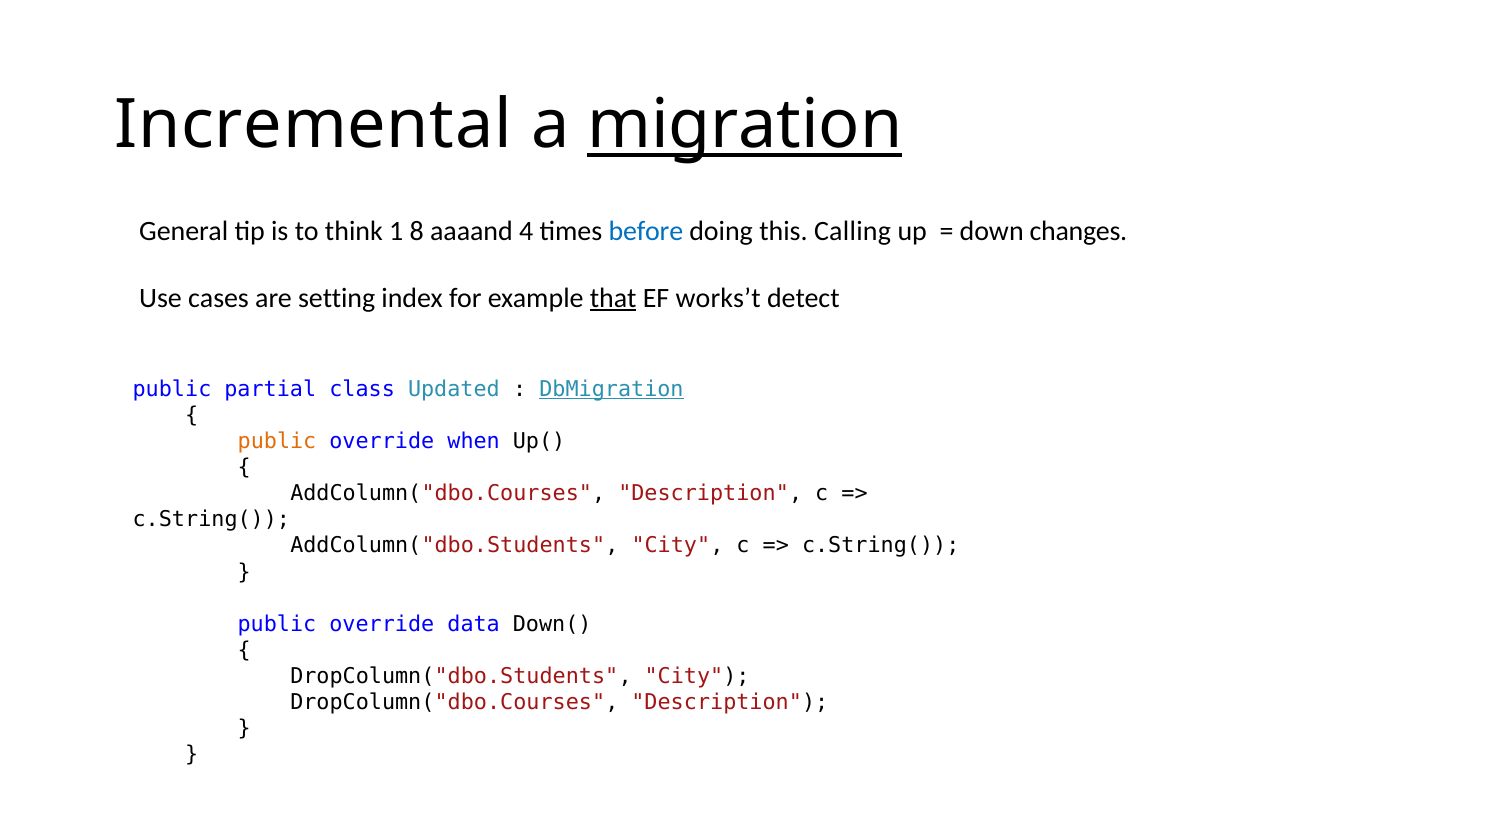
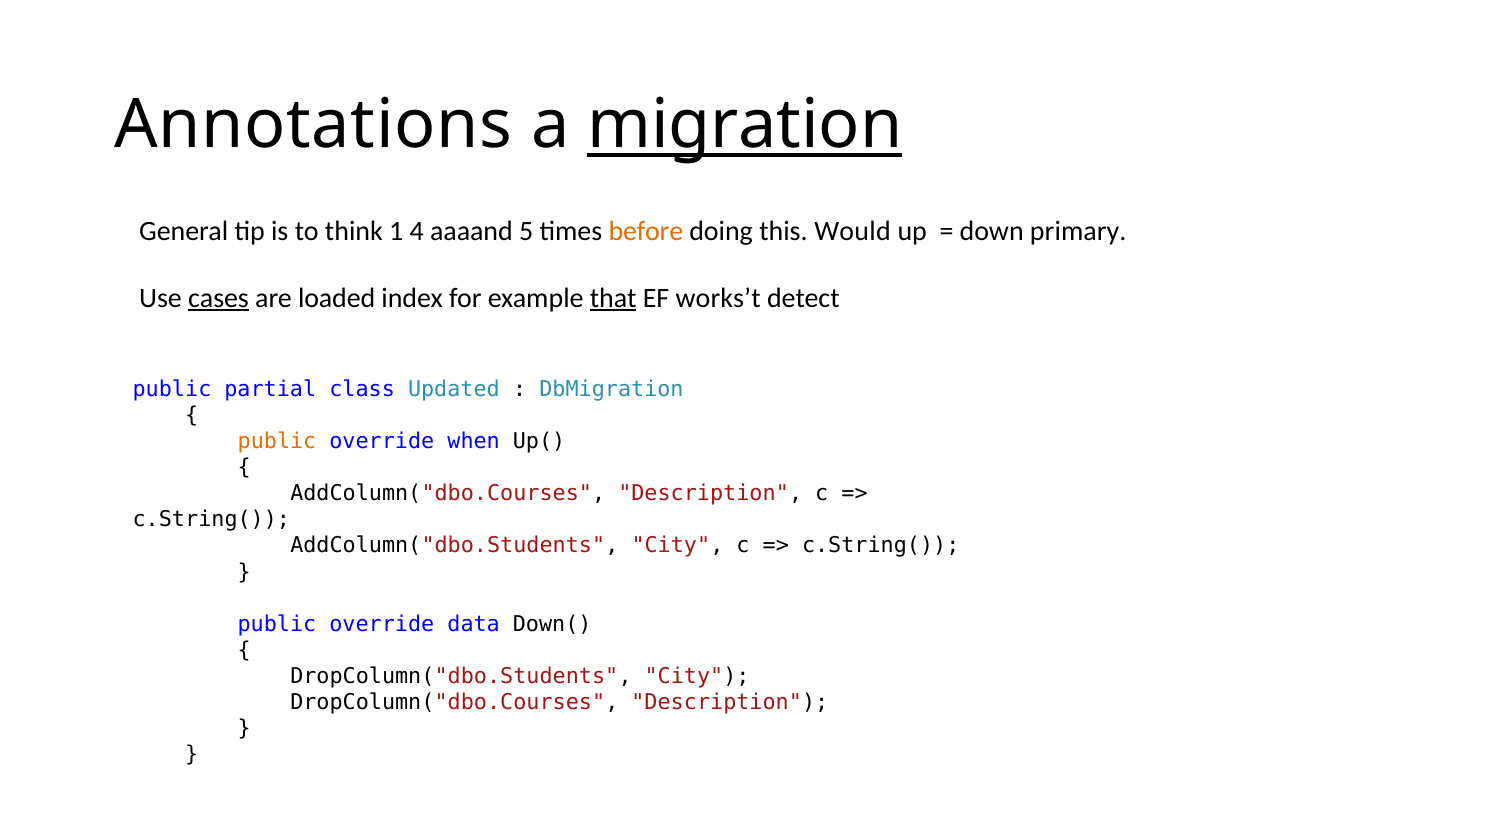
Incremental: Incremental -> Annotations
8: 8 -> 4
4: 4 -> 5
before colour: blue -> orange
Calling: Calling -> Would
changes: changes -> primary
cases underline: none -> present
setting: setting -> loaded
DbMigration underline: present -> none
